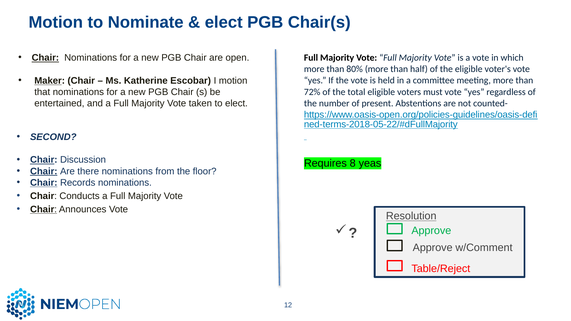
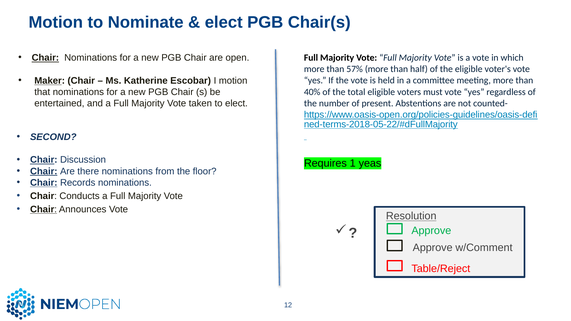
80%: 80% -> 57%
72%: 72% -> 40%
8: 8 -> 1
